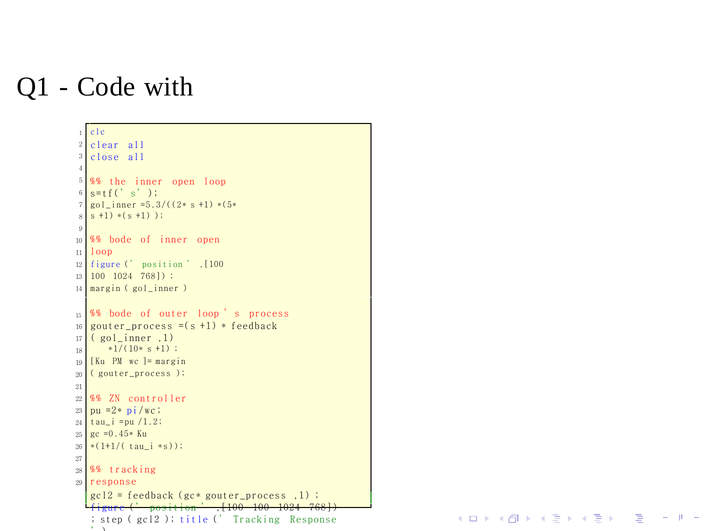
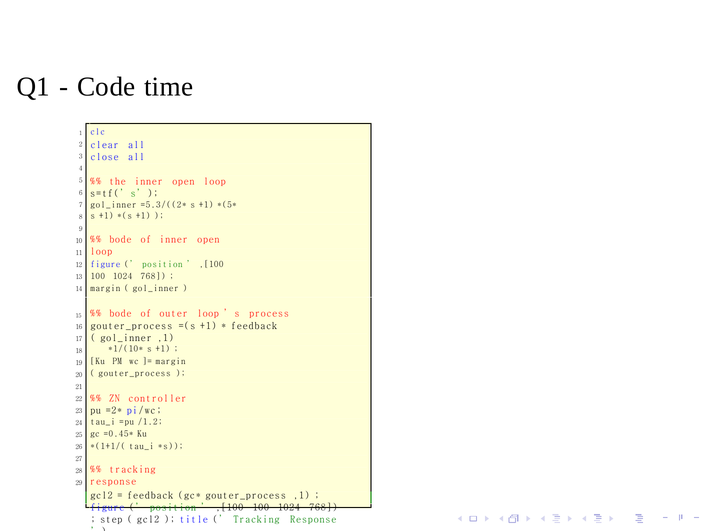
with: with -> time
